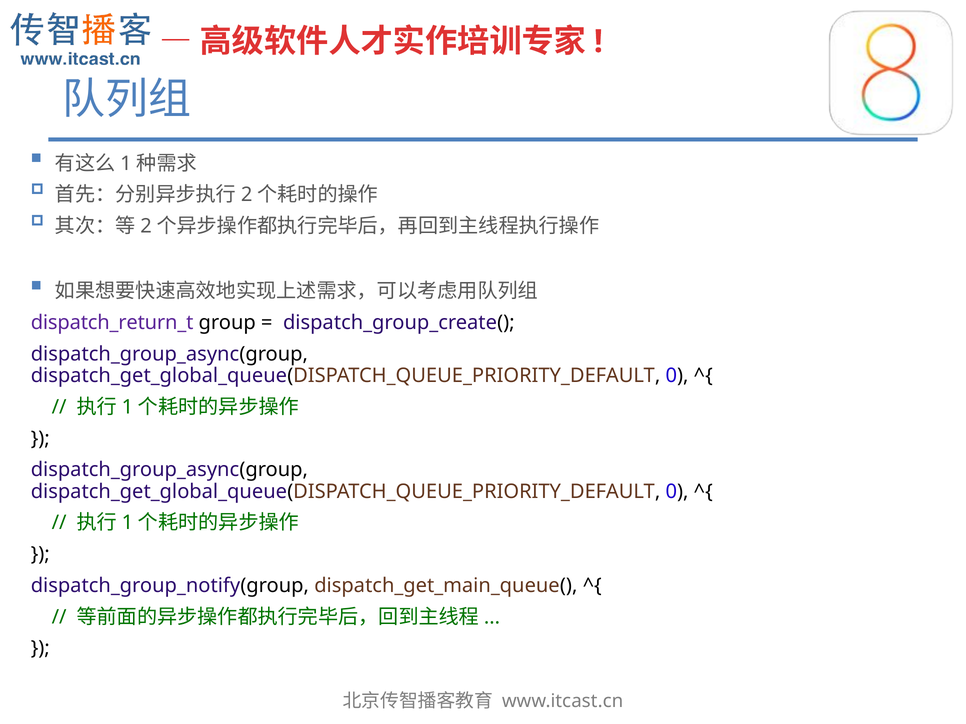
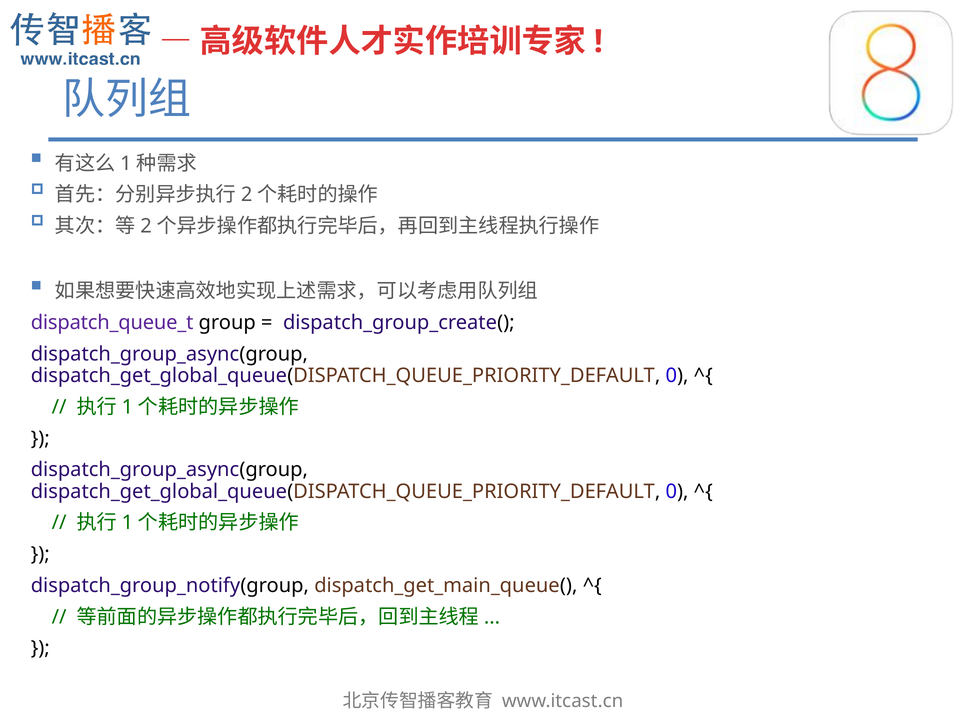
dispatch_return_t: dispatch_return_t -> dispatch_queue_t
